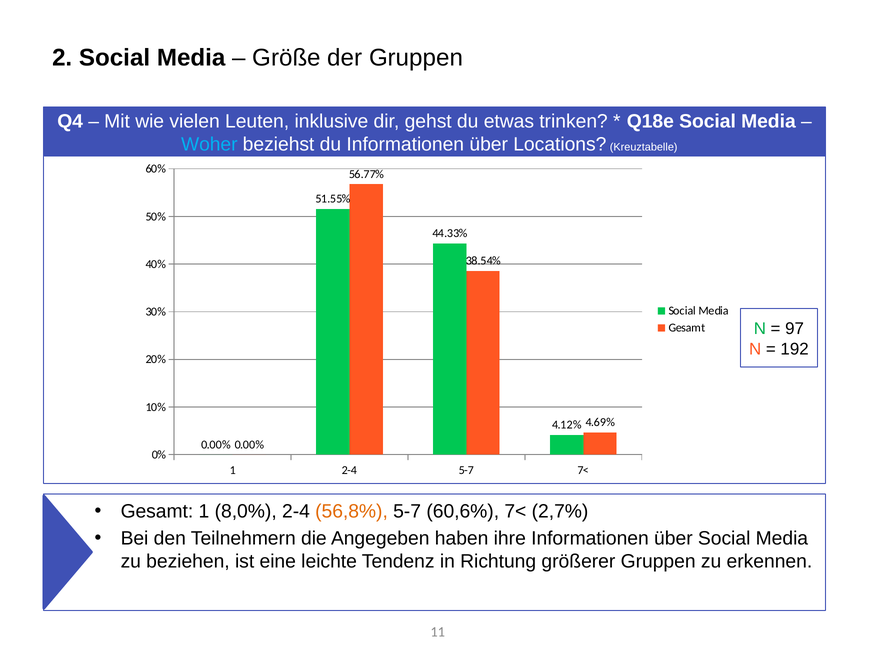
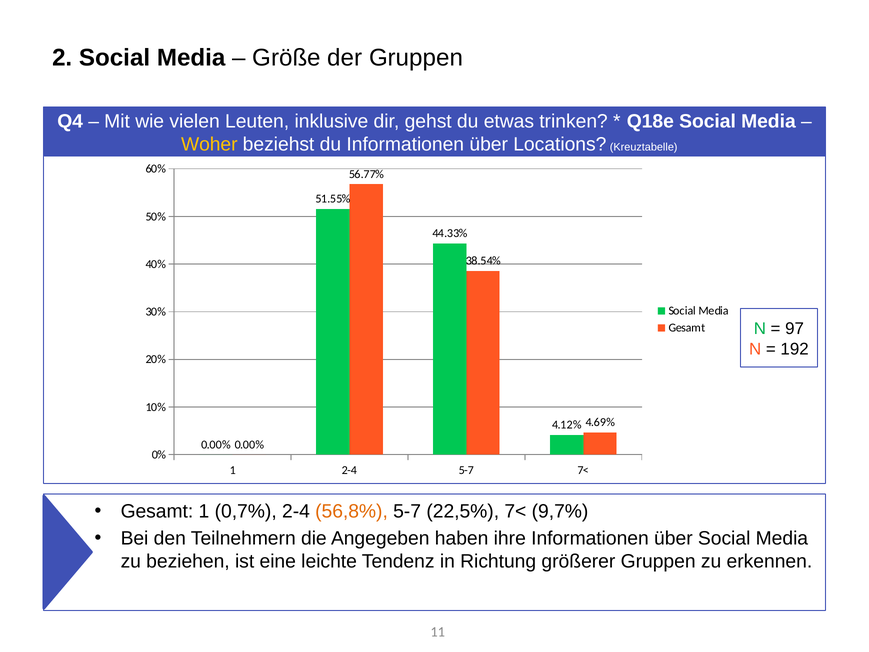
Woher colour: light blue -> yellow
8,0%: 8,0% -> 0,7%
60,6%: 60,6% -> 22,5%
2,7%: 2,7% -> 9,7%
